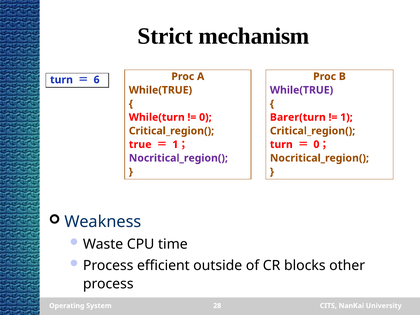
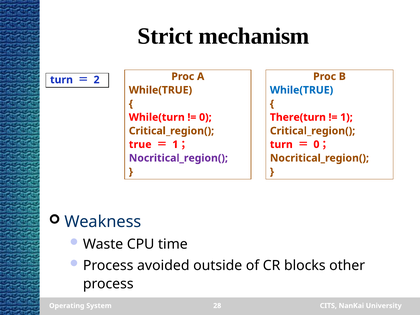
6: 6 -> 2
While(TRUE at (302, 90) colour: purple -> blue
Barer(turn: Barer(turn -> There(turn
efficient: efficient -> avoided
